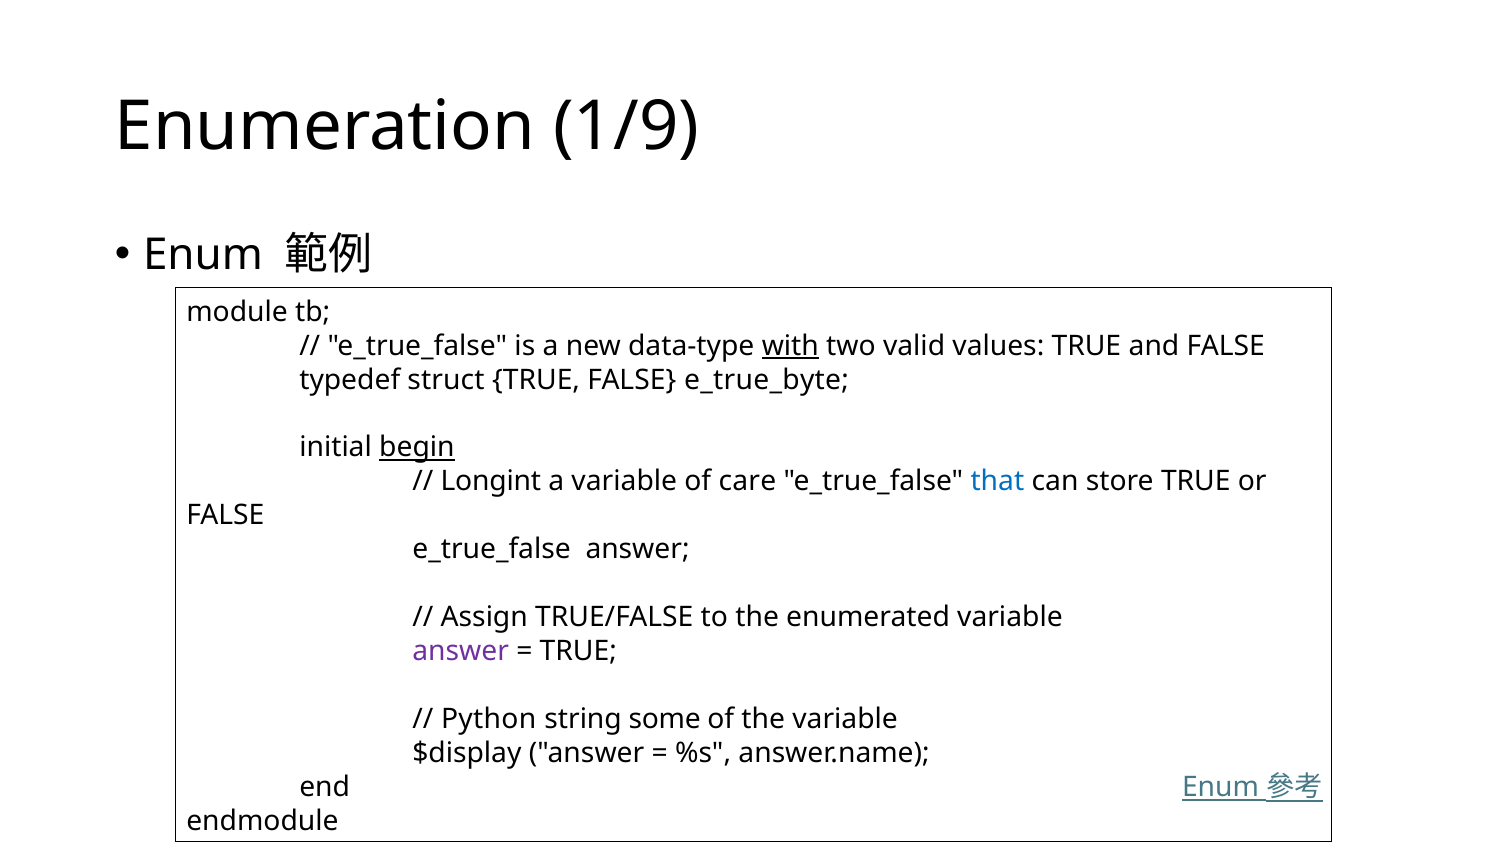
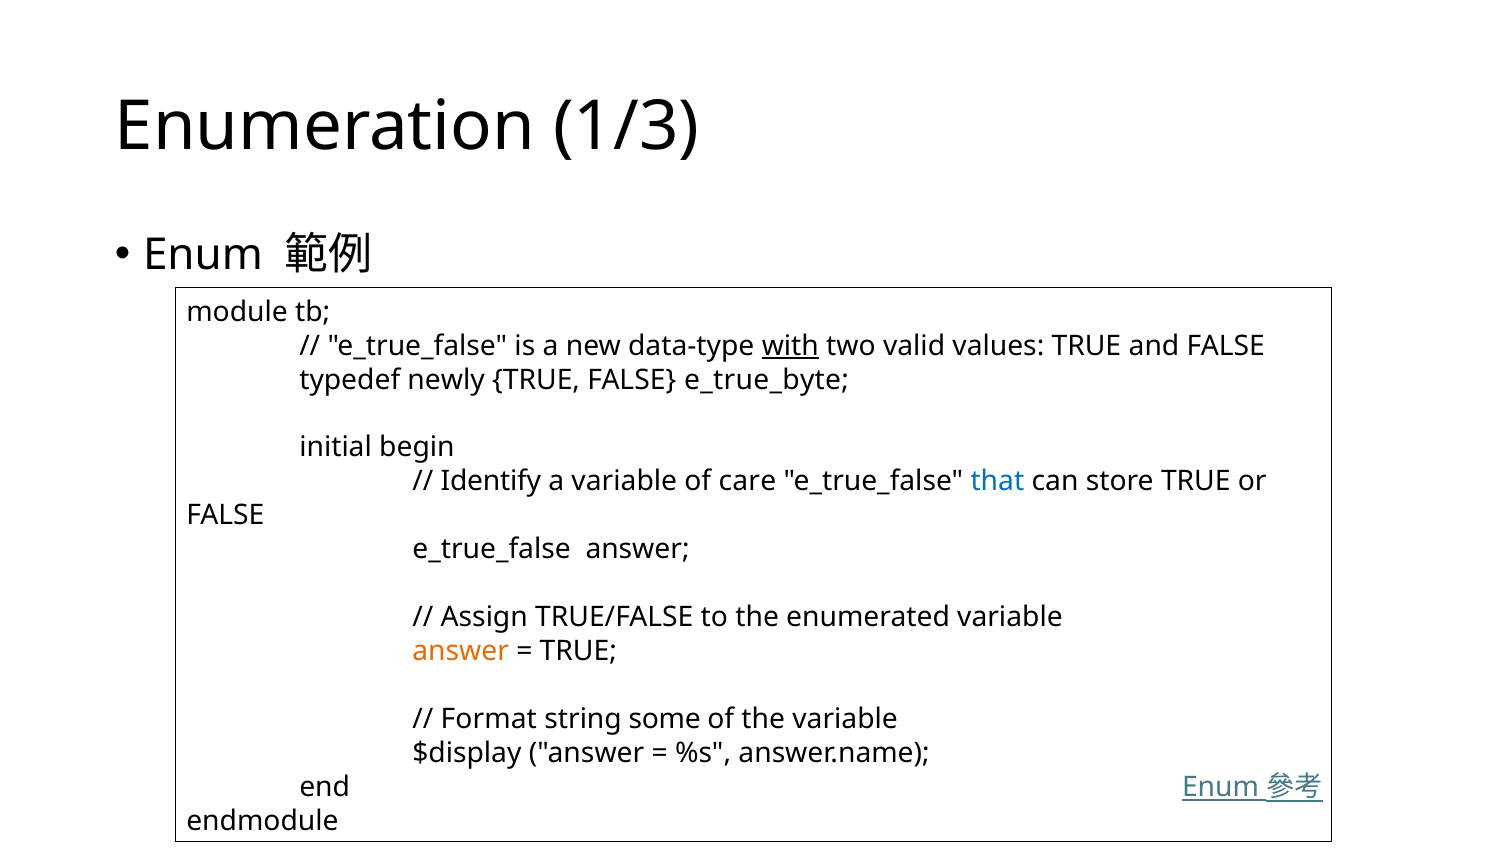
1/9: 1/9 -> 1/3
struct: struct -> newly
begin underline: present -> none
Longint: Longint -> Identify
answer at (461, 651) colour: purple -> orange
Python: Python -> Format
